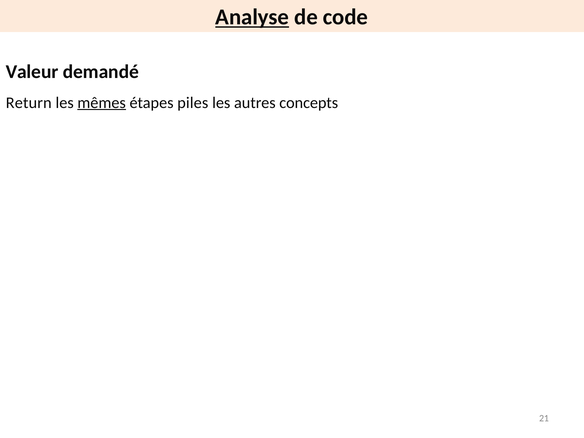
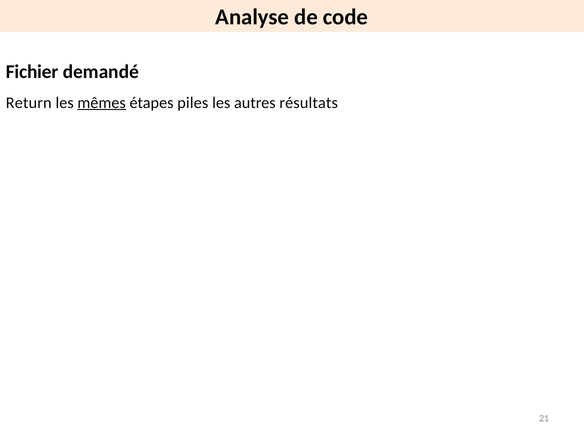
Analyse underline: present -> none
Valeur: Valeur -> Fichier
concepts: concepts -> résultats
